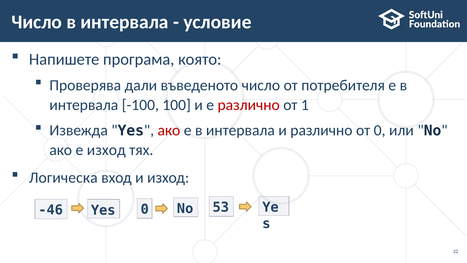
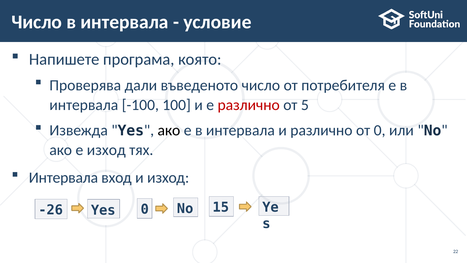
1: 1 -> 5
ако at (169, 130) colour: red -> black
Логическа at (63, 177): Логическа -> Интервала
-46: -46 -> -26
53: 53 -> 15
